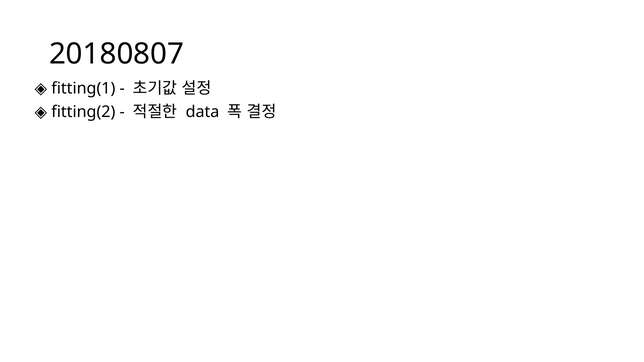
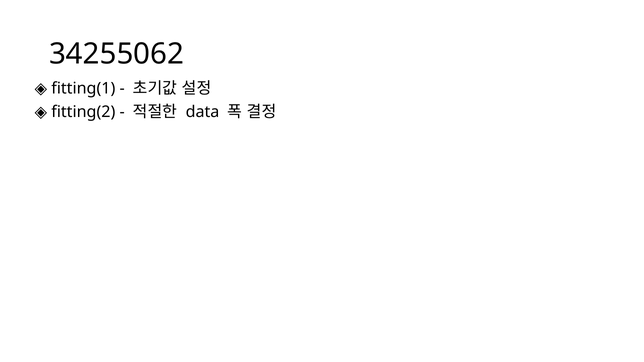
20180807: 20180807 -> 34255062
